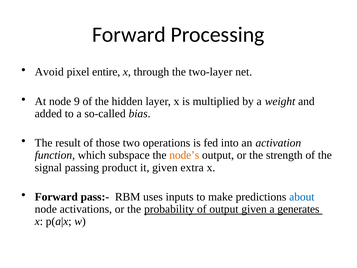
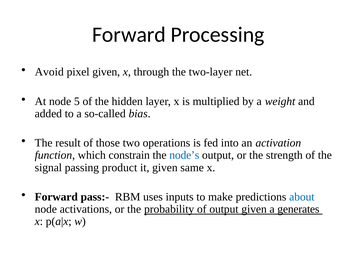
pixel entire: entire -> given
9: 9 -> 5
subspace: subspace -> constrain
node’s colour: orange -> blue
extra: extra -> same
